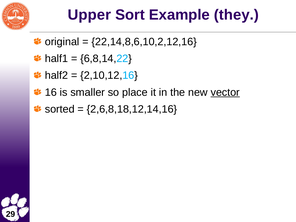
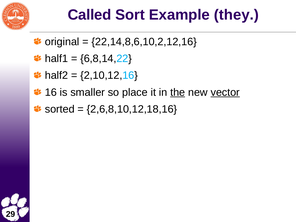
Upper: Upper -> Called
the underline: none -> present
2,6,8,18,12,14,16: 2,6,8,18,12,14,16 -> 2,6,8,10,12,18,16
